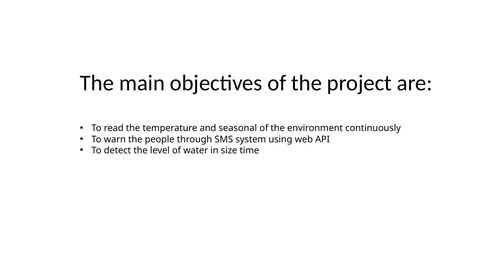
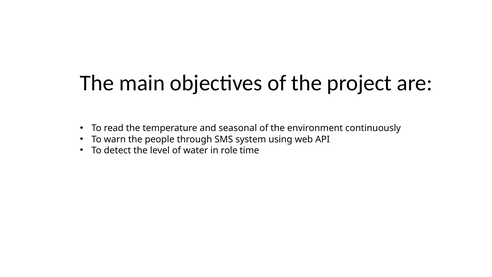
size: size -> role
